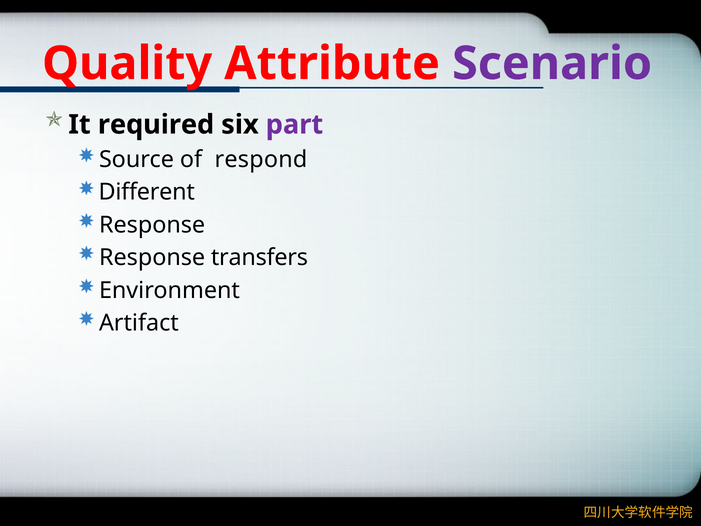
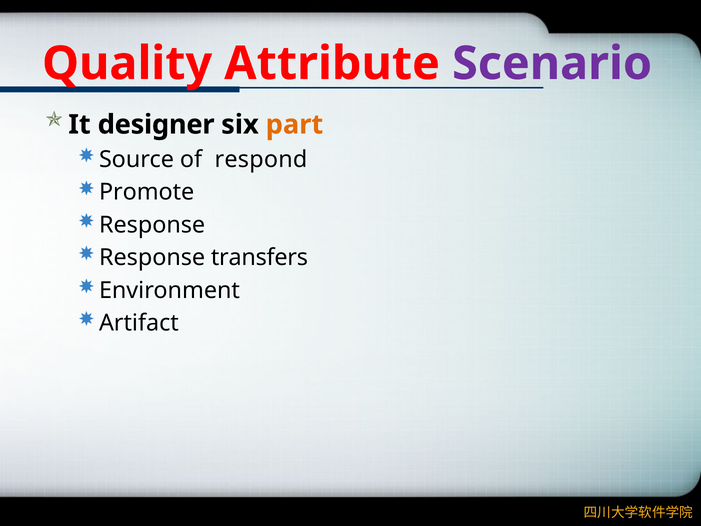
required: required -> designer
part colour: purple -> orange
Different: Different -> Promote
